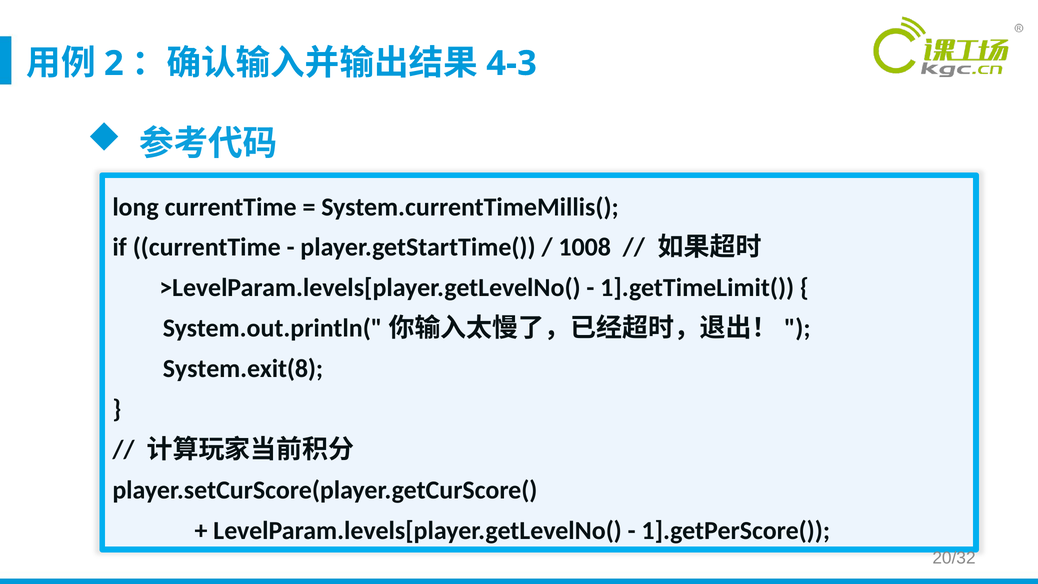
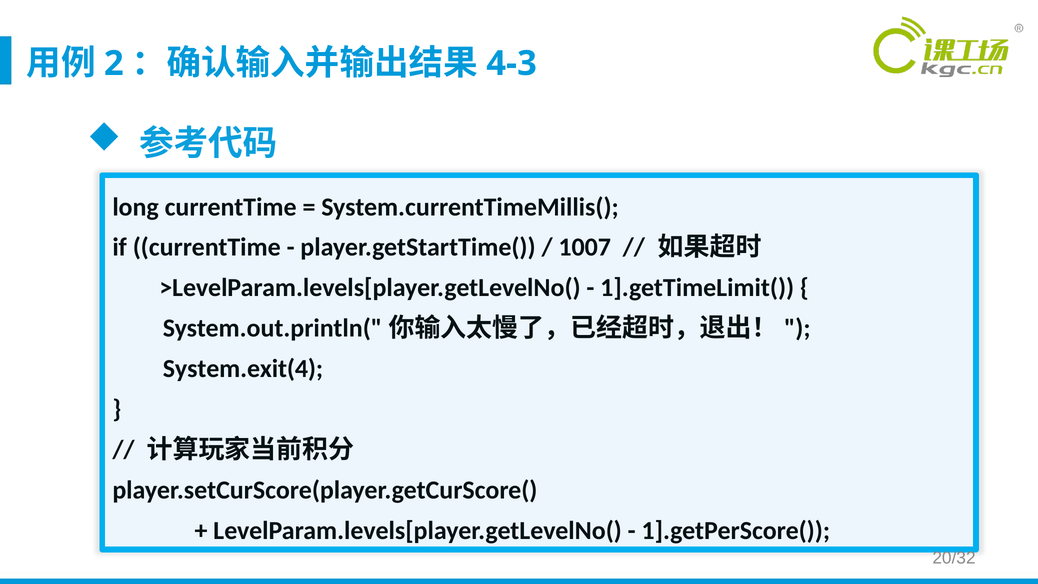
1008: 1008 -> 1007
System.exit(8: System.exit(8 -> System.exit(4
